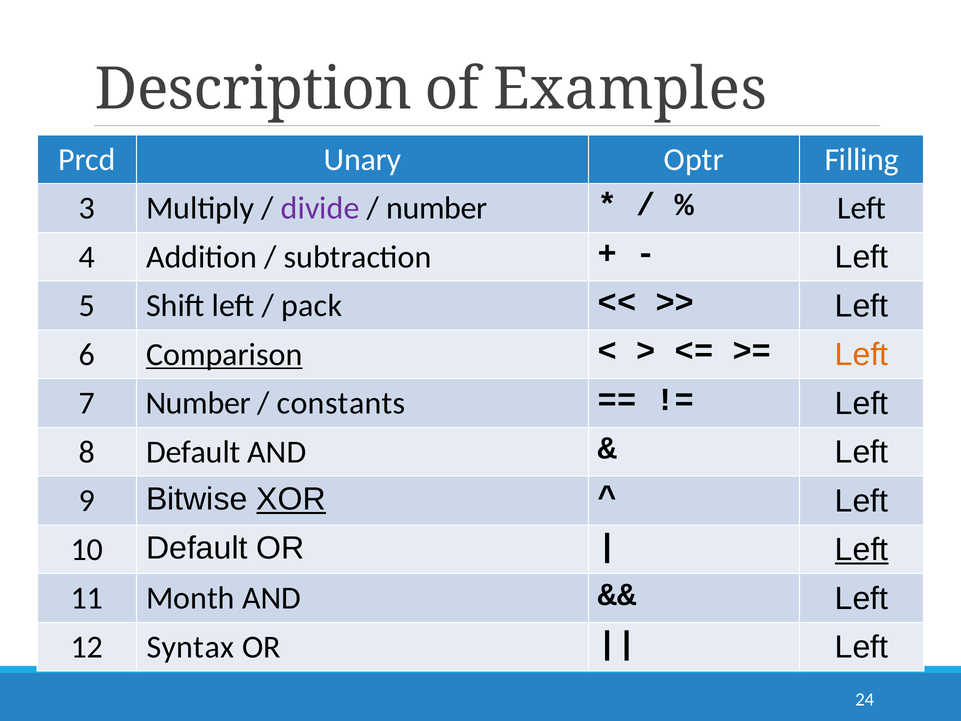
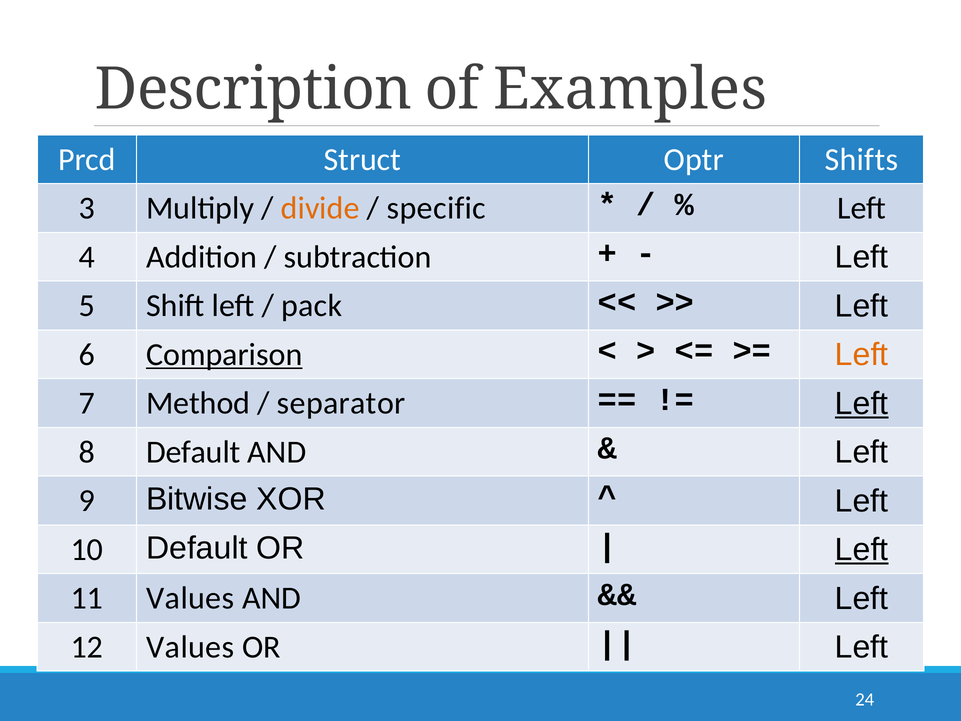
Unary: Unary -> Struct
Filling: Filling -> Shifts
divide colour: purple -> orange
number at (437, 208): number -> specific
7 Number: Number -> Method
constants: constants -> separator
Left at (862, 403) underline: none -> present
XOR underline: present -> none
11 Month: Month -> Values
12 Syntax: Syntax -> Values
